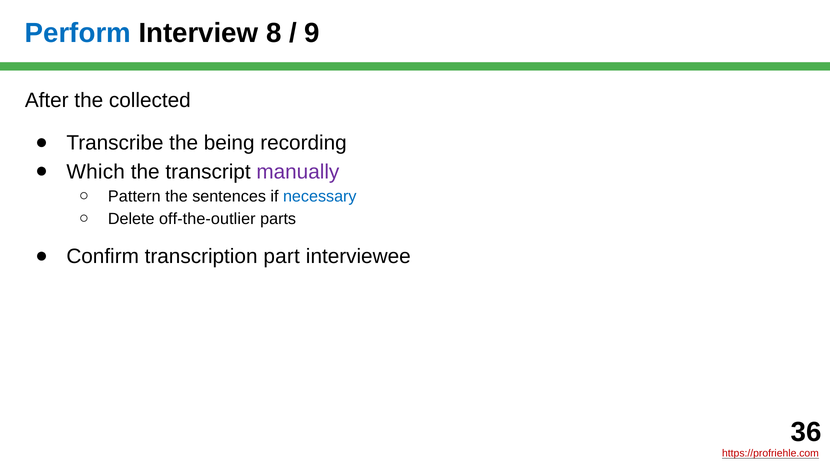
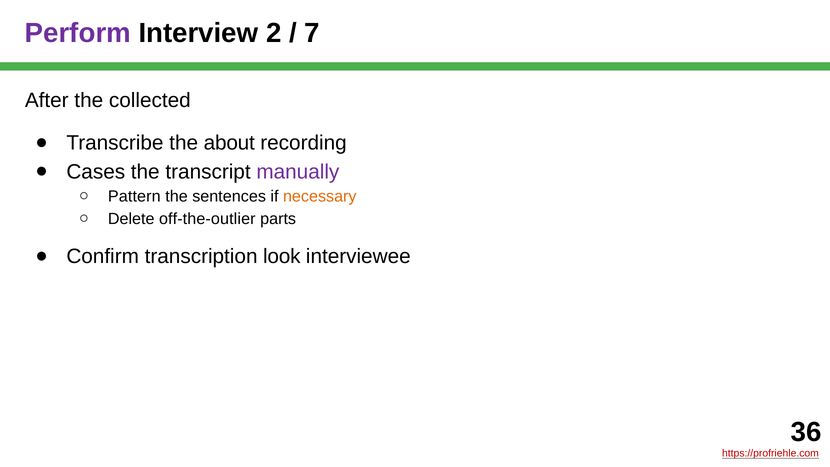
Perform colour: blue -> purple
8: 8 -> 2
9: 9 -> 7
being: being -> about
Which: Which -> Cases
necessary colour: blue -> orange
part: part -> look
